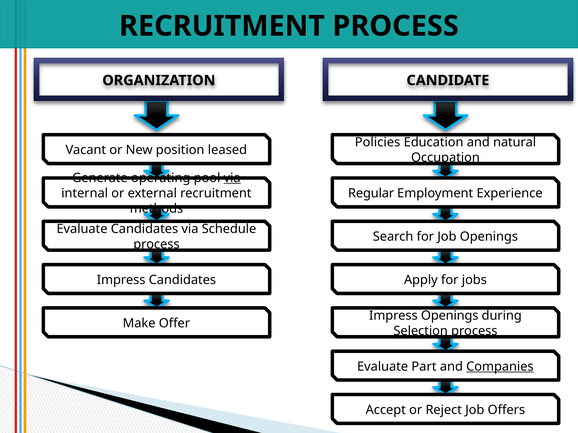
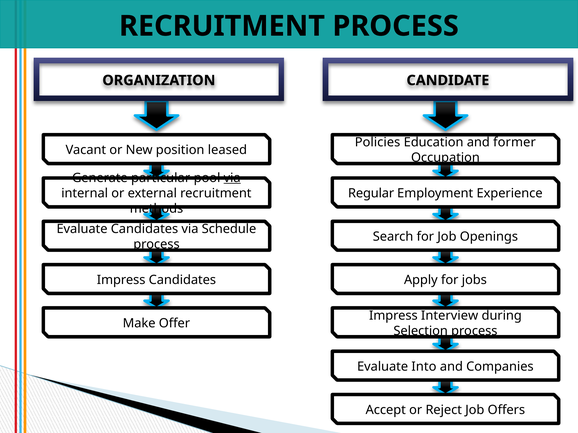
natural: natural -> former
operating: operating -> particular
Impress Openings: Openings -> Interview
Part: Part -> Into
Companies underline: present -> none
